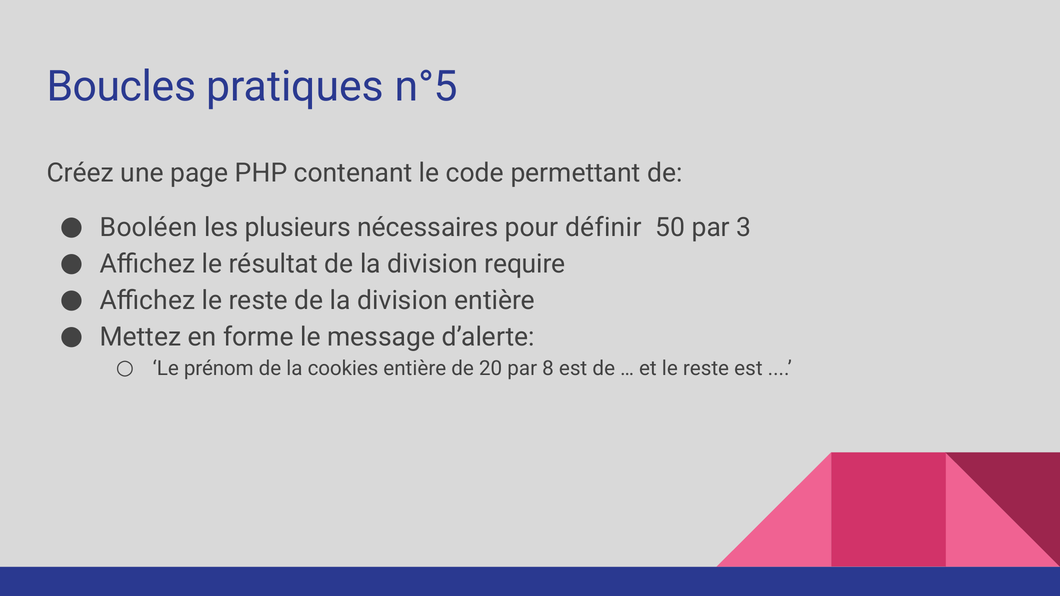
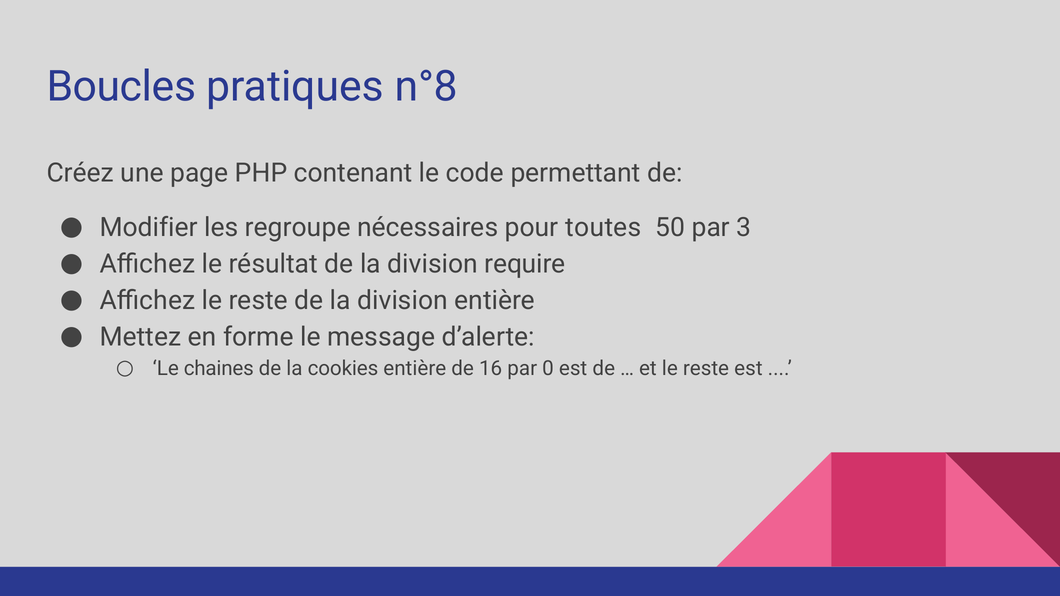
n°5: n°5 -> n°8
Booléen: Booléen -> Modifier
plusieurs: plusieurs -> regroupe
définir: définir -> toutes
prénom: prénom -> chaines
20: 20 -> 16
8: 8 -> 0
